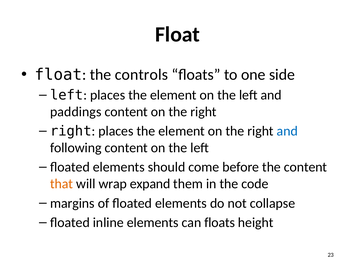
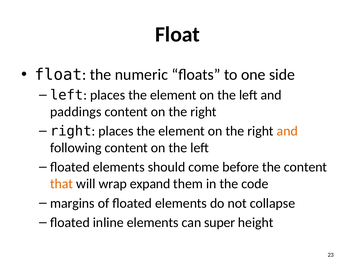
controls: controls -> numeric
and at (287, 131) colour: blue -> orange
can floats: floats -> super
